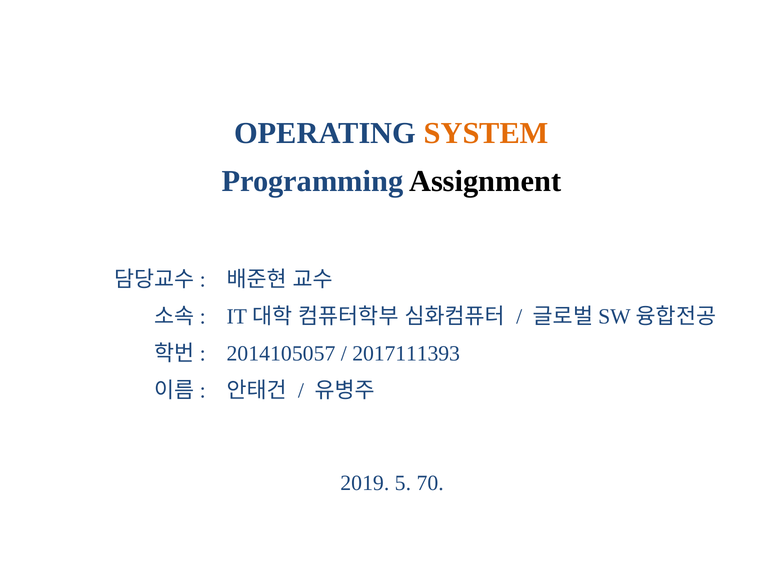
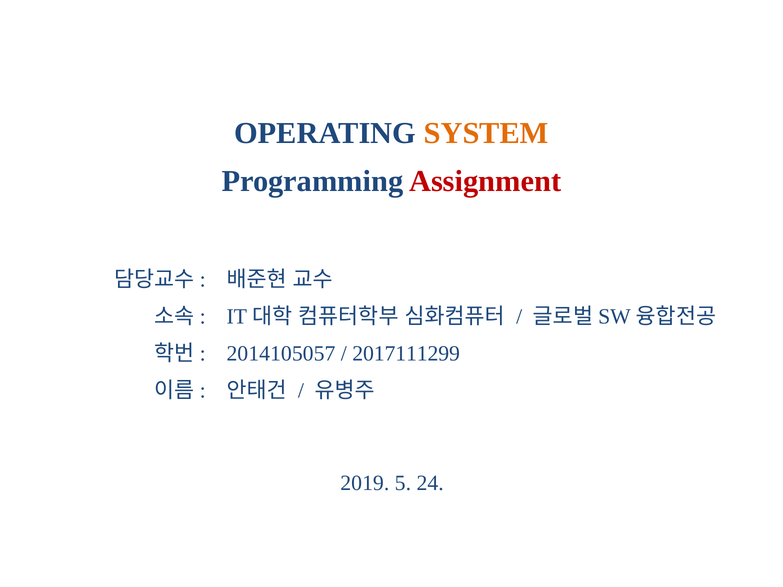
Assignment colour: black -> red
2017111393: 2017111393 -> 2017111299
70: 70 -> 24
